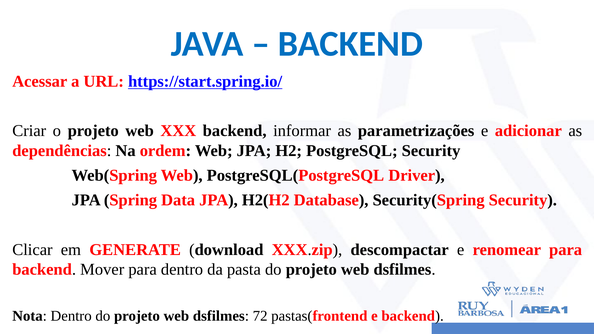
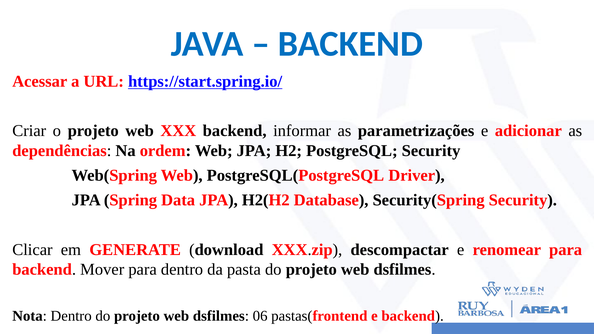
72: 72 -> 06
